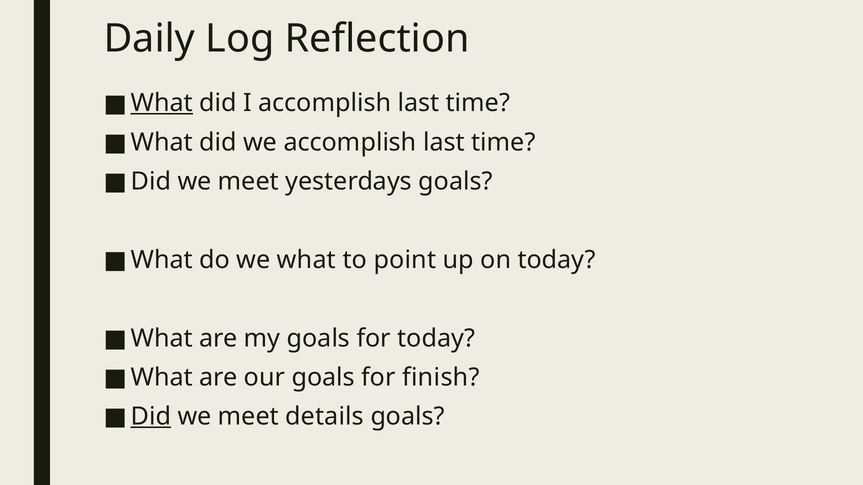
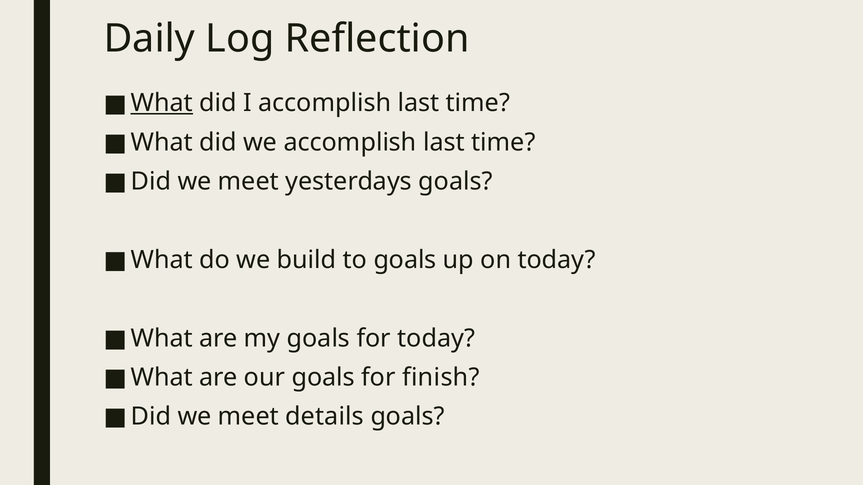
we what: what -> build
to point: point -> goals
Did at (151, 417) underline: present -> none
